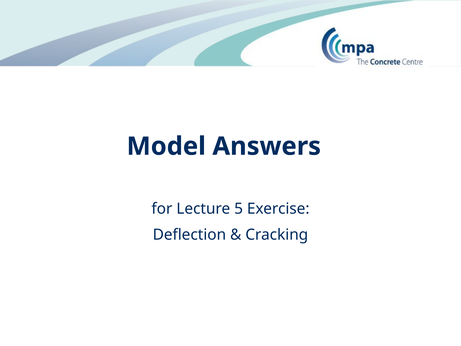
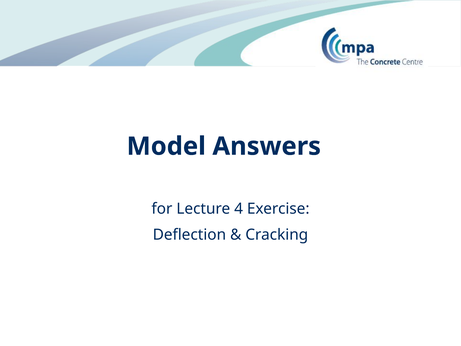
5: 5 -> 4
